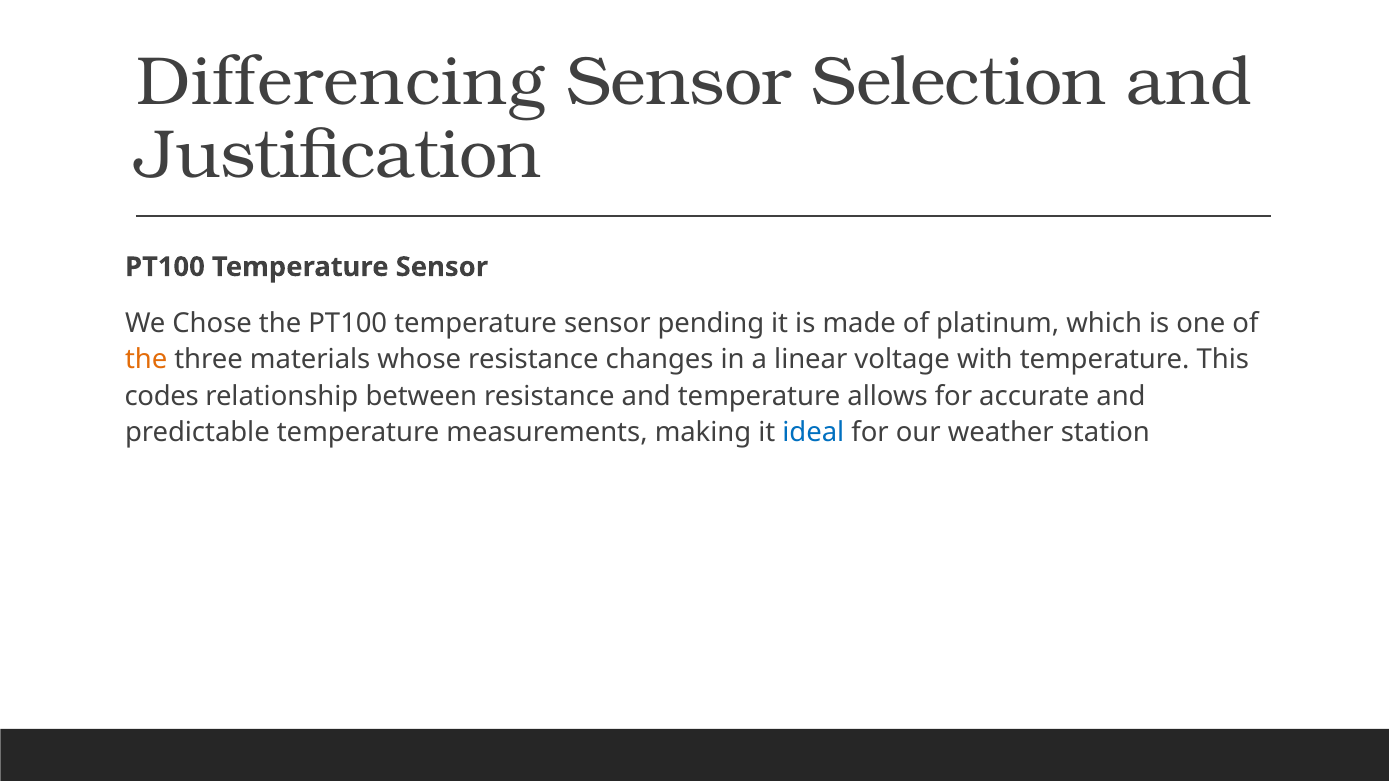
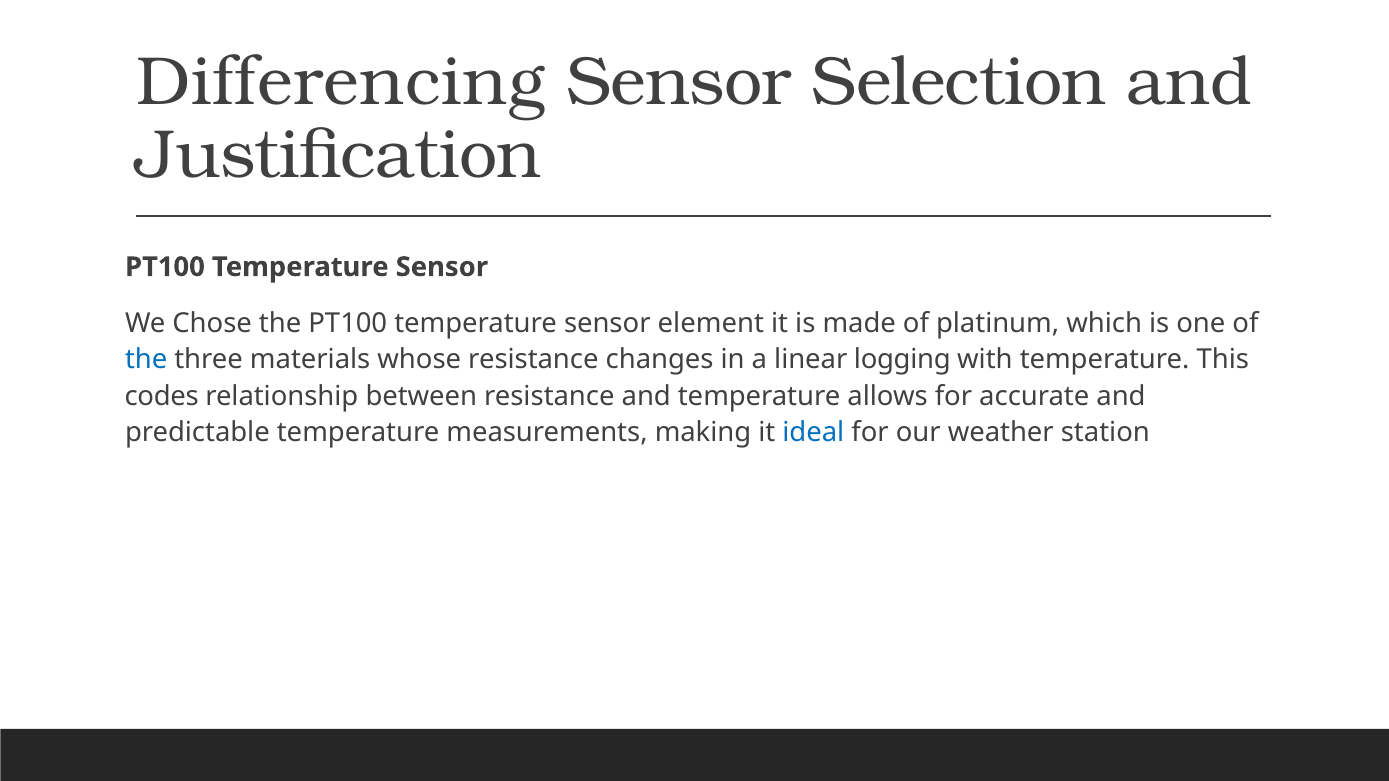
pending: pending -> element
the at (146, 360) colour: orange -> blue
voltage: voltage -> logging
